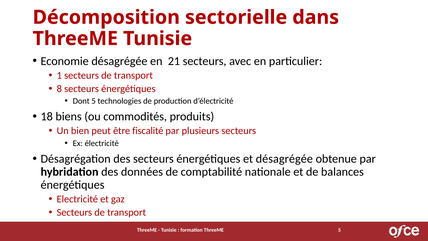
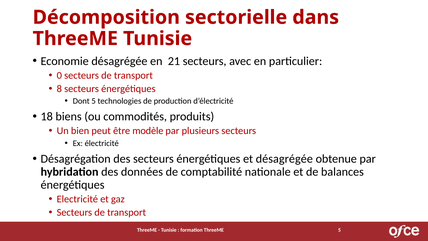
1: 1 -> 0
fiscalité: fiscalité -> modèle
